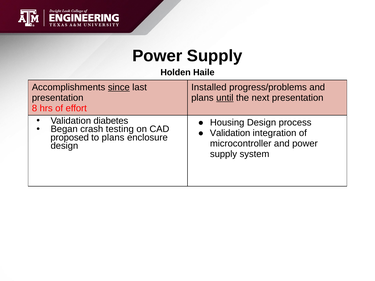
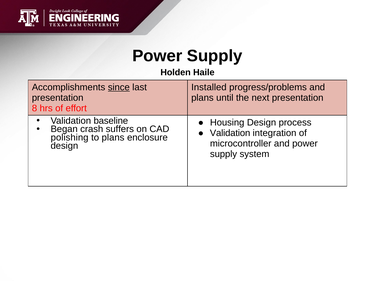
until underline: present -> none
diabetes: diabetes -> baseline
testing: testing -> suffers
proposed: proposed -> polishing
